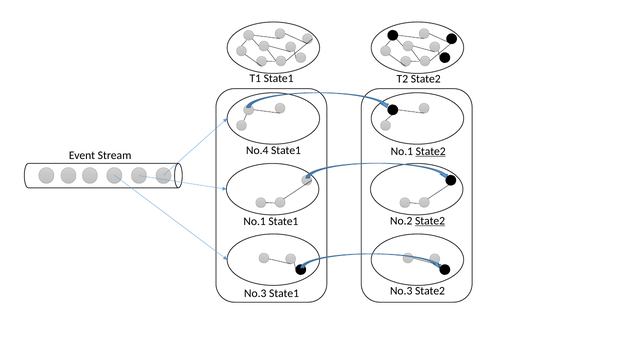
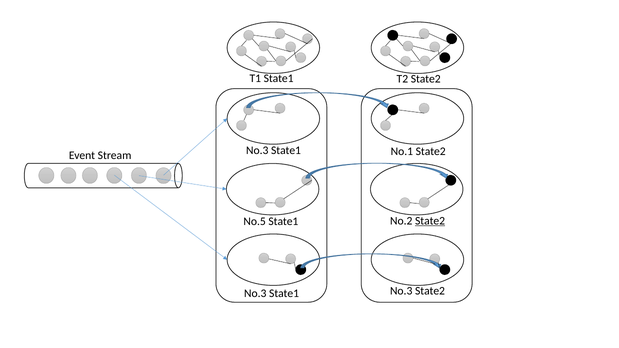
No.4 at (257, 151): No.4 -> No.3
State2 at (431, 151) underline: present -> none
No.1 at (255, 221): No.1 -> No.5
